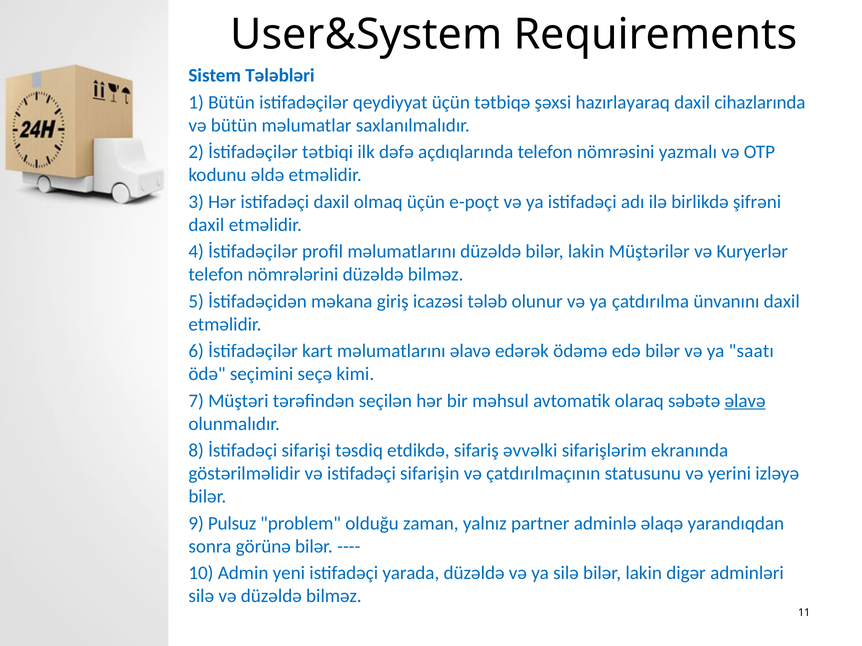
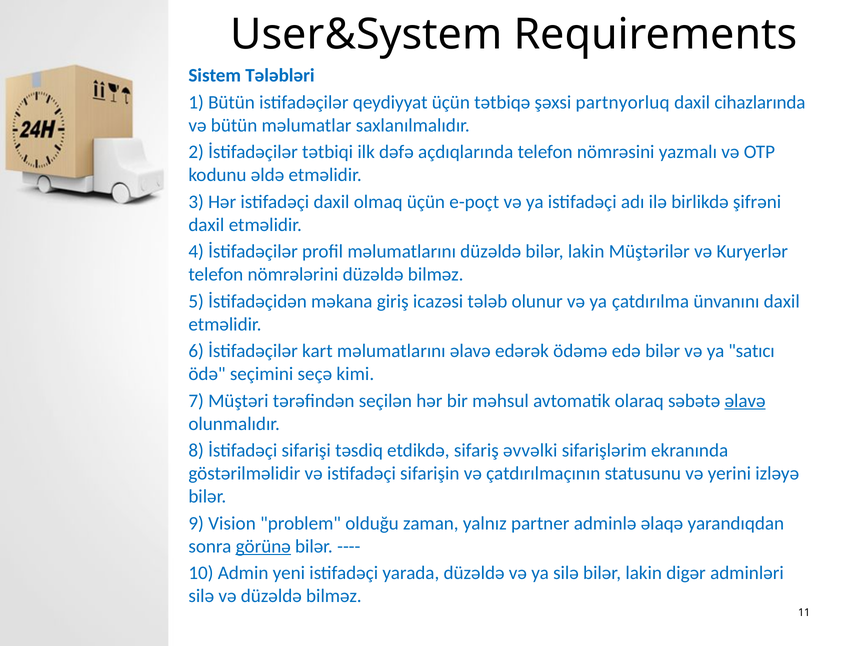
hazırlayaraq: hazırlayaraq -> partnyorluq
saatı: saatı -> satıcı
Pulsuz: Pulsuz -> Vision
görünə underline: none -> present
